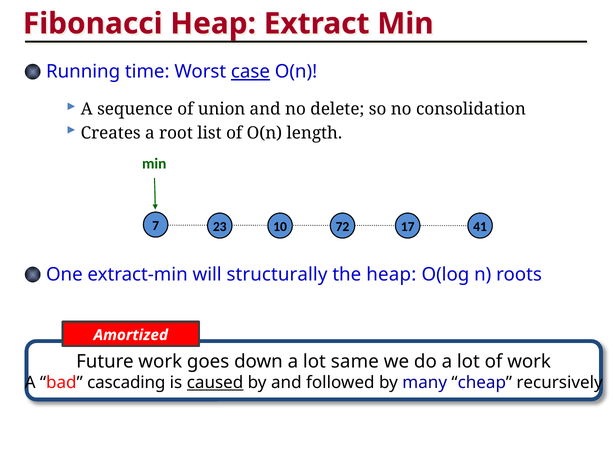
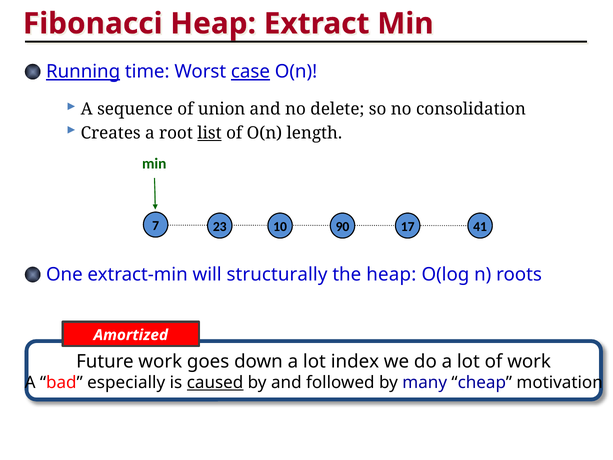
Running underline: none -> present
list underline: none -> present
72: 72 -> 90
same: same -> index
cascading: cascading -> especially
recursively: recursively -> motivation
